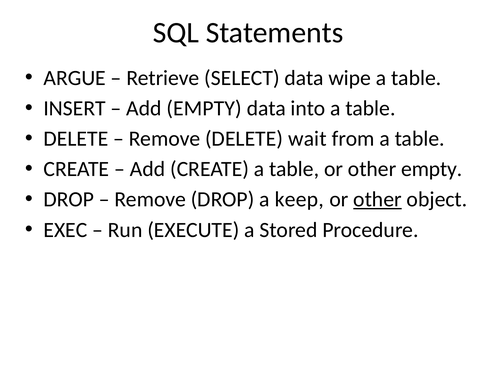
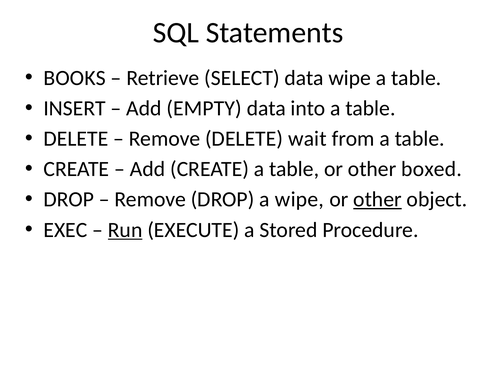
ARGUE: ARGUE -> BOOKS
other empty: empty -> boxed
a keep: keep -> wipe
Run underline: none -> present
